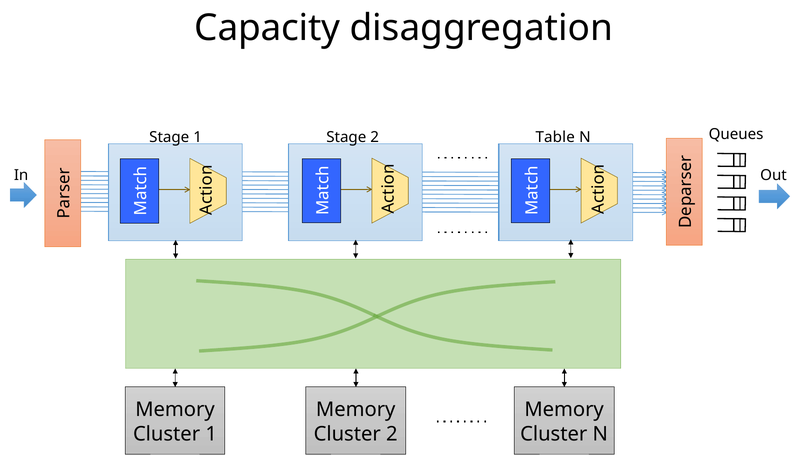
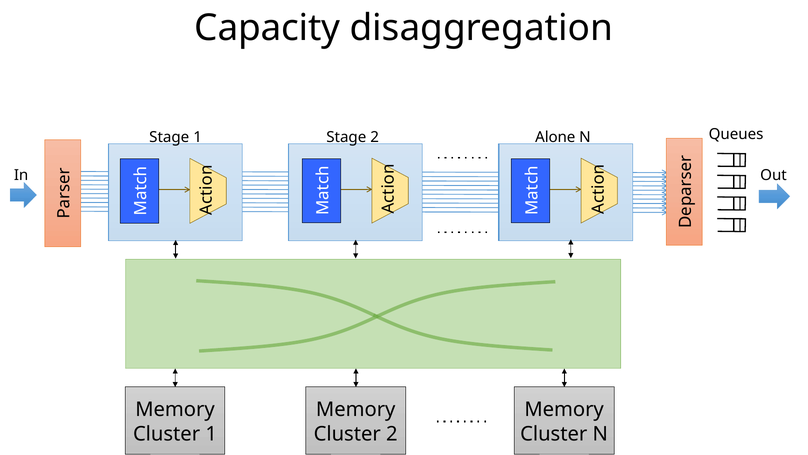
Table: Table -> Alone
